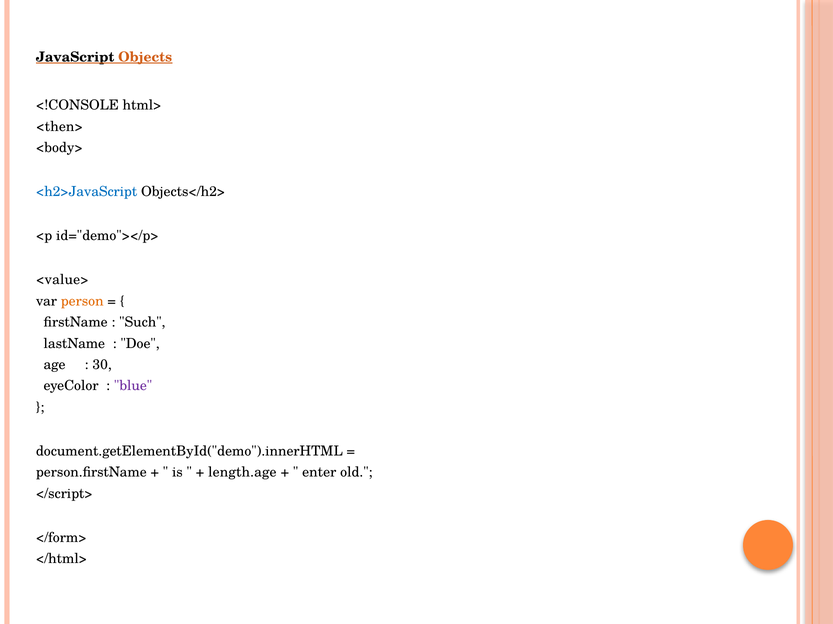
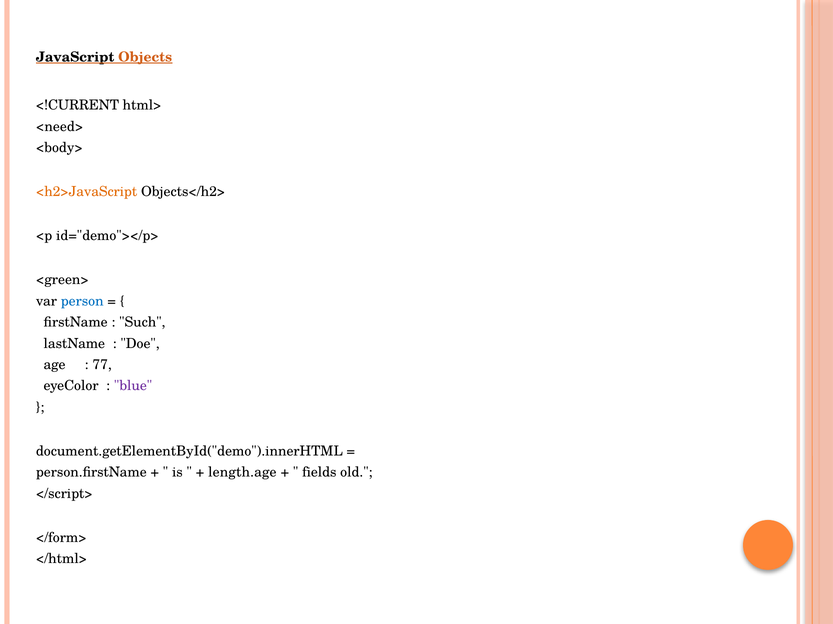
<!CONSOLE: <!CONSOLE -> <!CURRENT
<then>: <then> -> <need>
<h2>JavaScript colour: blue -> orange
<value>: <value> -> <green>
person colour: orange -> blue
30: 30 -> 77
enter: enter -> fields
